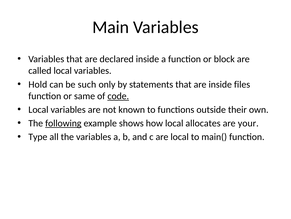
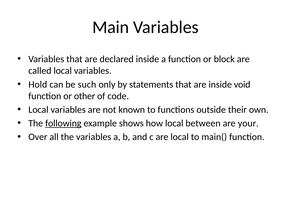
files: files -> void
same: same -> other
code underline: present -> none
allocates: allocates -> between
Type: Type -> Over
